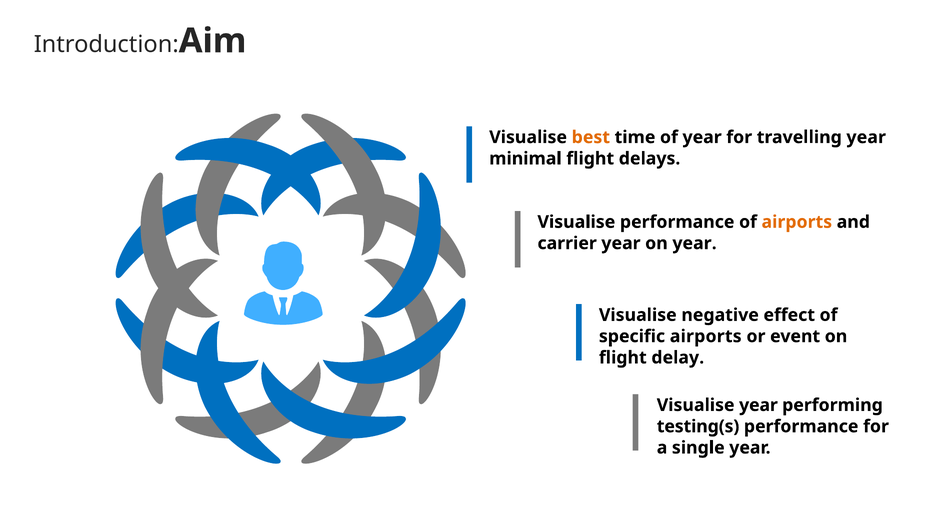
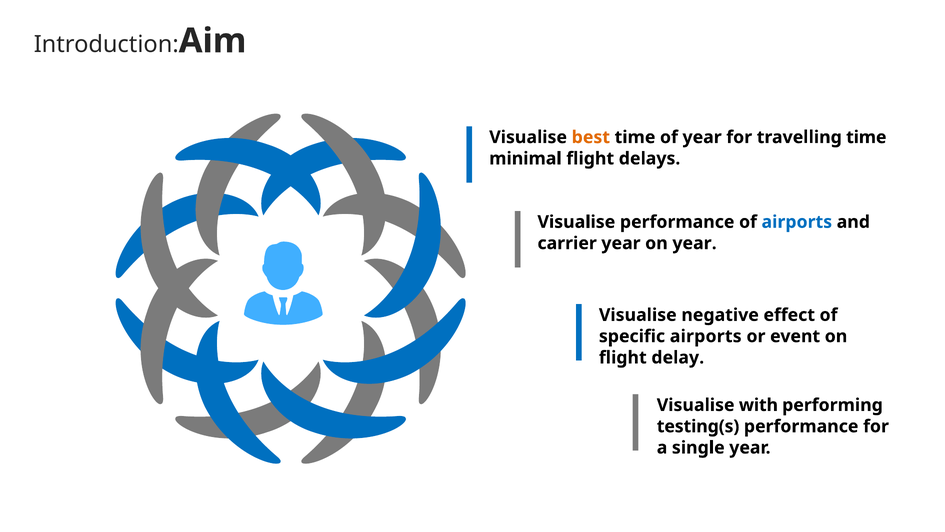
travelling year: year -> time
airports at (797, 222) colour: orange -> blue
Visualise year: year -> with
